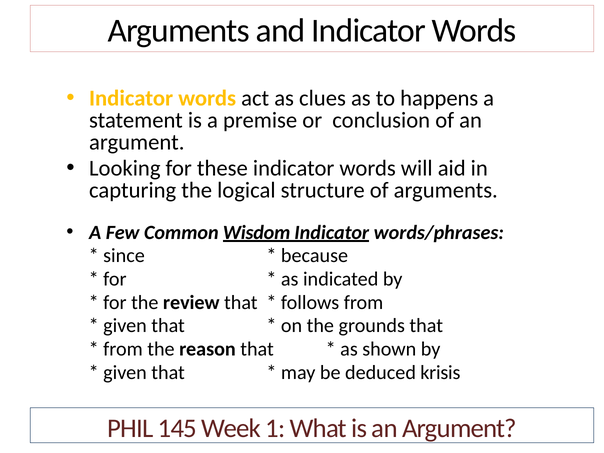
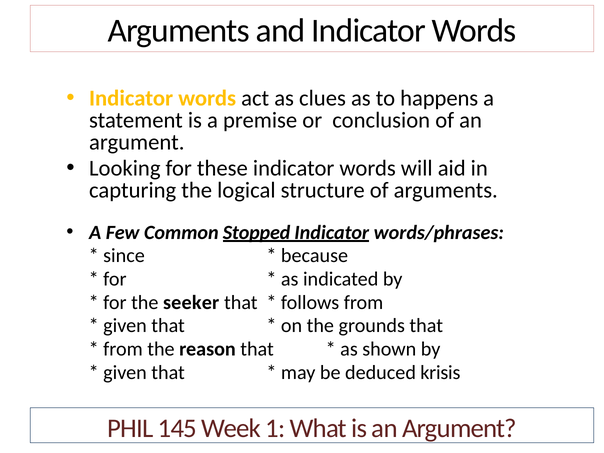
Wisdom: Wisdom -> Stopped
review: review -> seeker
